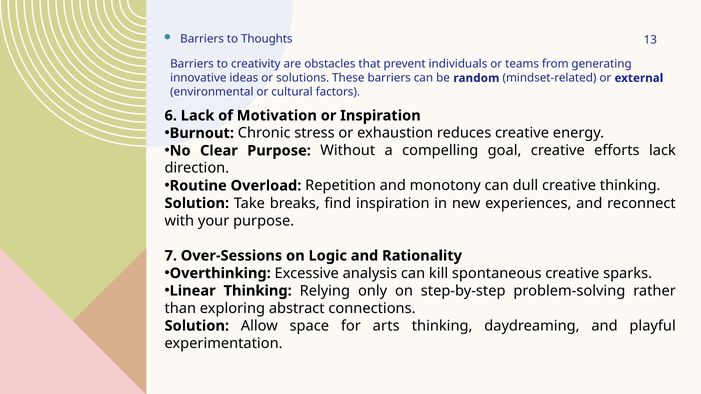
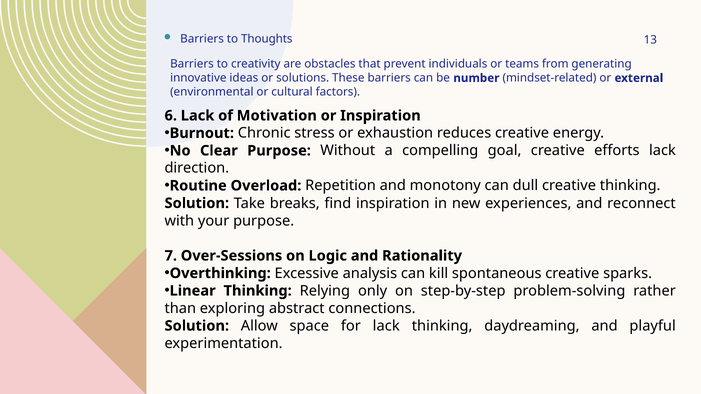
random: random -> number
for arts: arts -> lack
